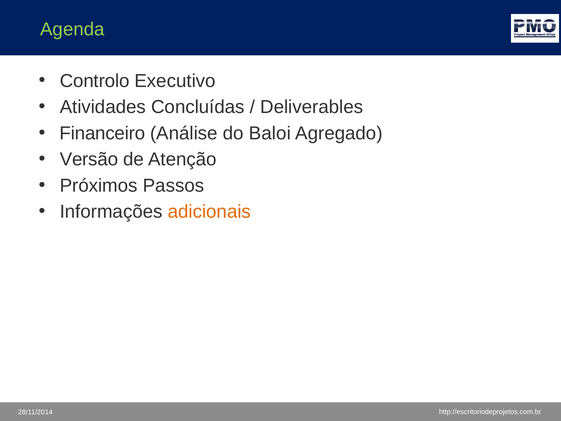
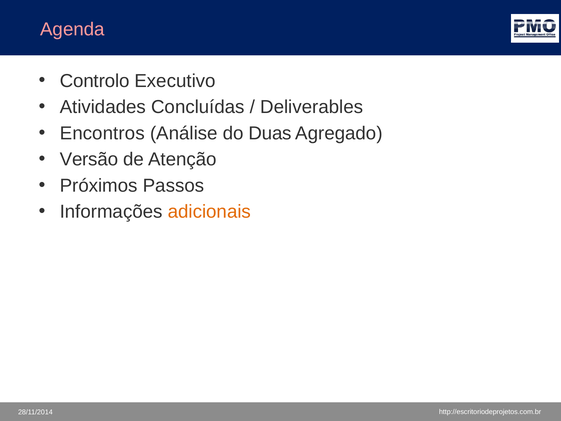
Agenda colour: light green -> pink
Financeiro: Financeiro -> Encontros
Baloi: Baloi -> Duas
